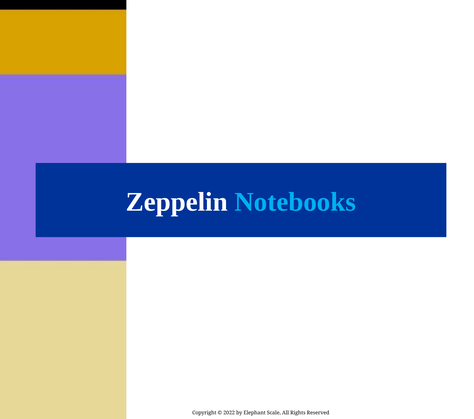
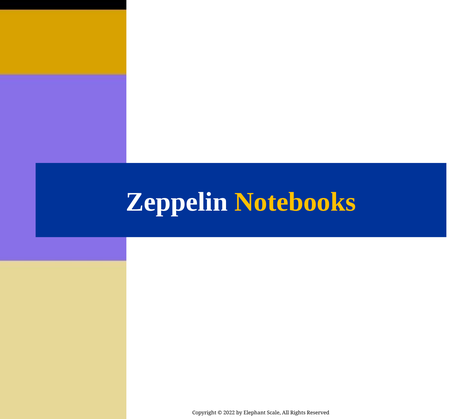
Notebooks colour: light blue -> yellow
